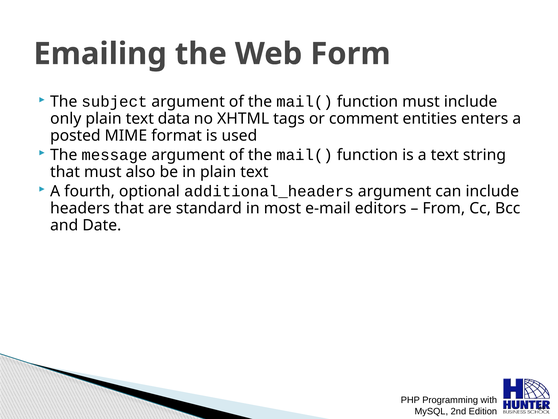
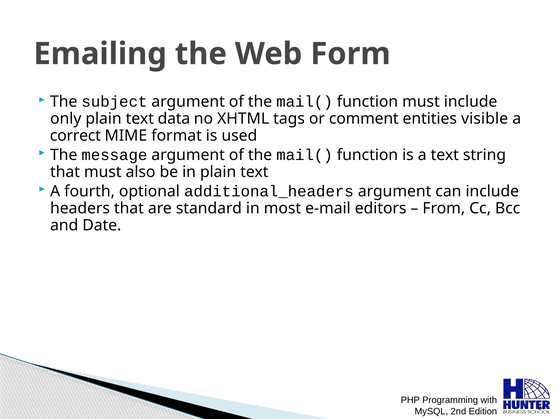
enters: enters -> visible
posted: posted -> correct
